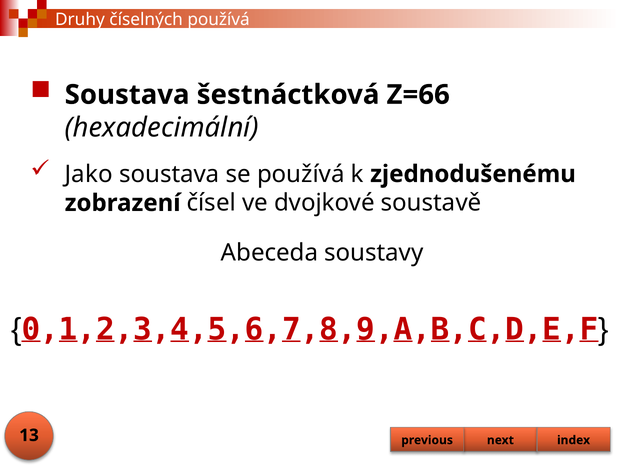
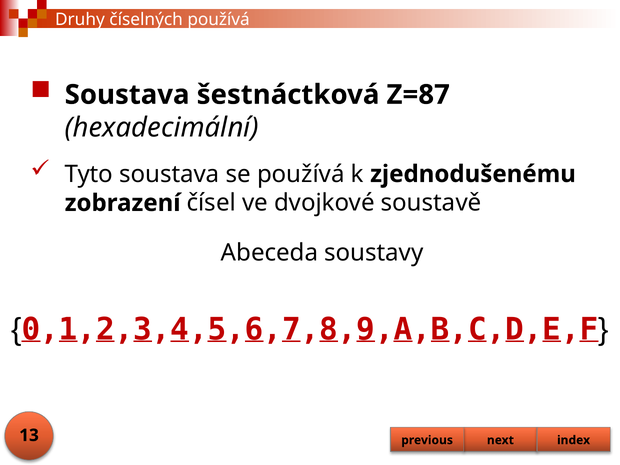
Z=66: Z=66 -> Z=87
Jako: Jako -> Tyto
